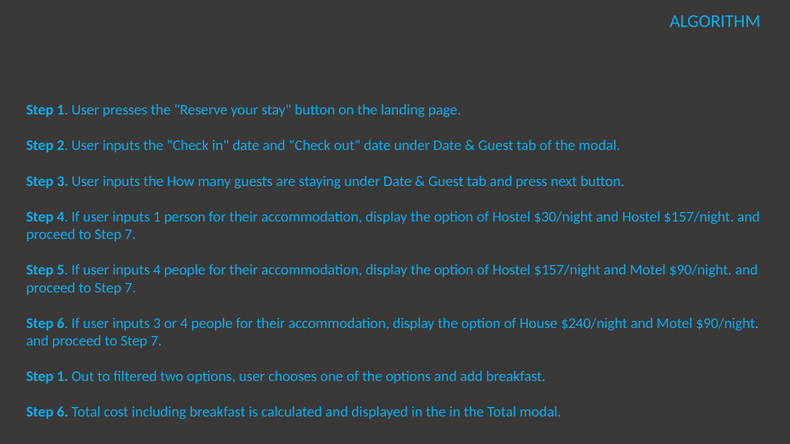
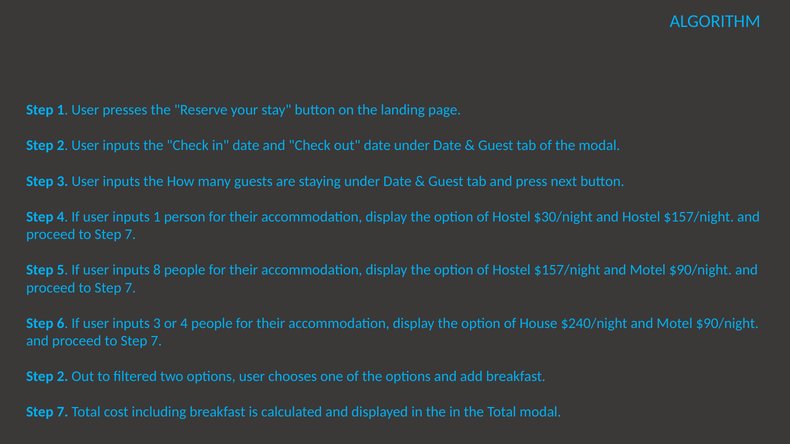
inputs 4: 4 -> 8
1 at (63, 377): 1 -> 2
6 at (63, 412): 6 -> 7
